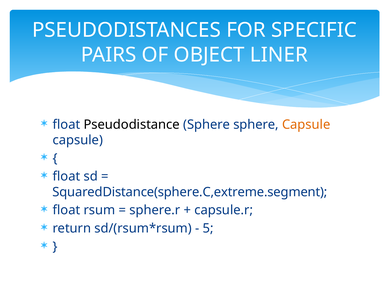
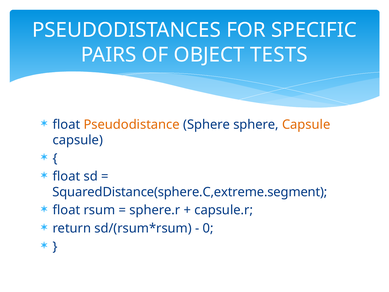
LINER: LINER -> TESTS
Pseudodistance colour: black -> orange
5: 5 -> 0
